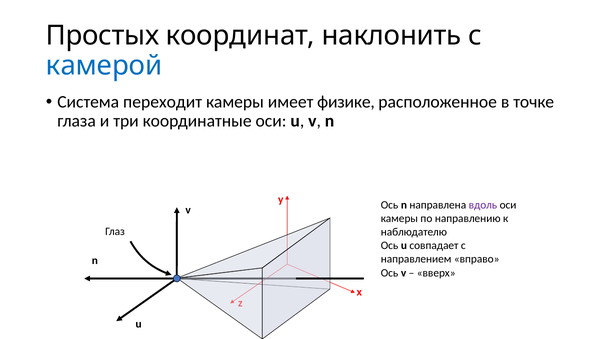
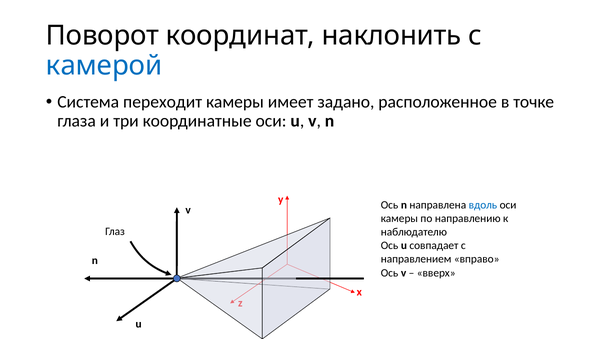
Простых: Простых -> Поворот
физике: физике -> задано
вдоль colour: purple -> blue
